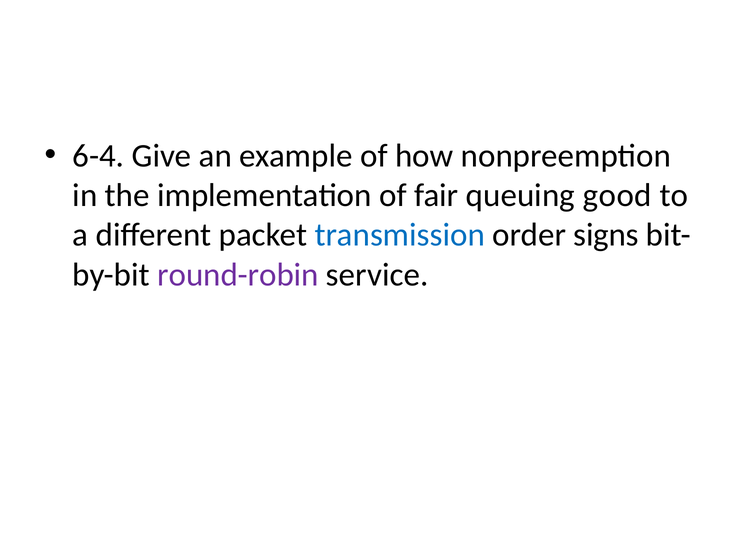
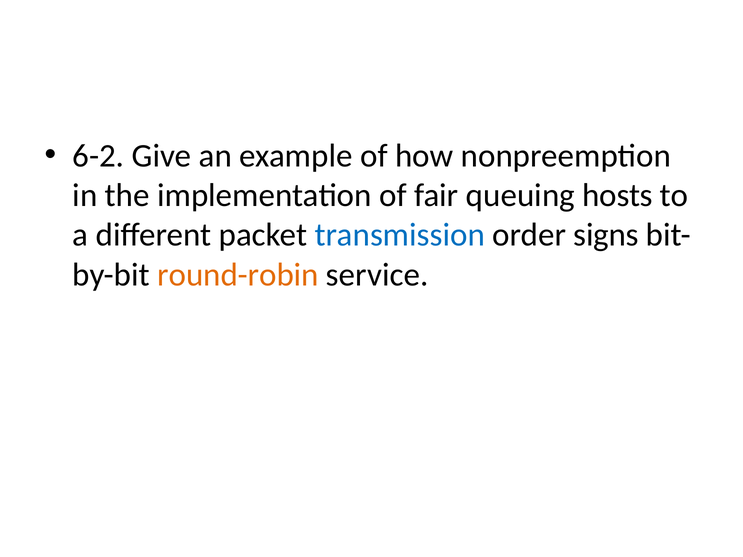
6-4: 6-4 -> 6-2
good: good -> hosts
round-robin colour: purple -> orange
